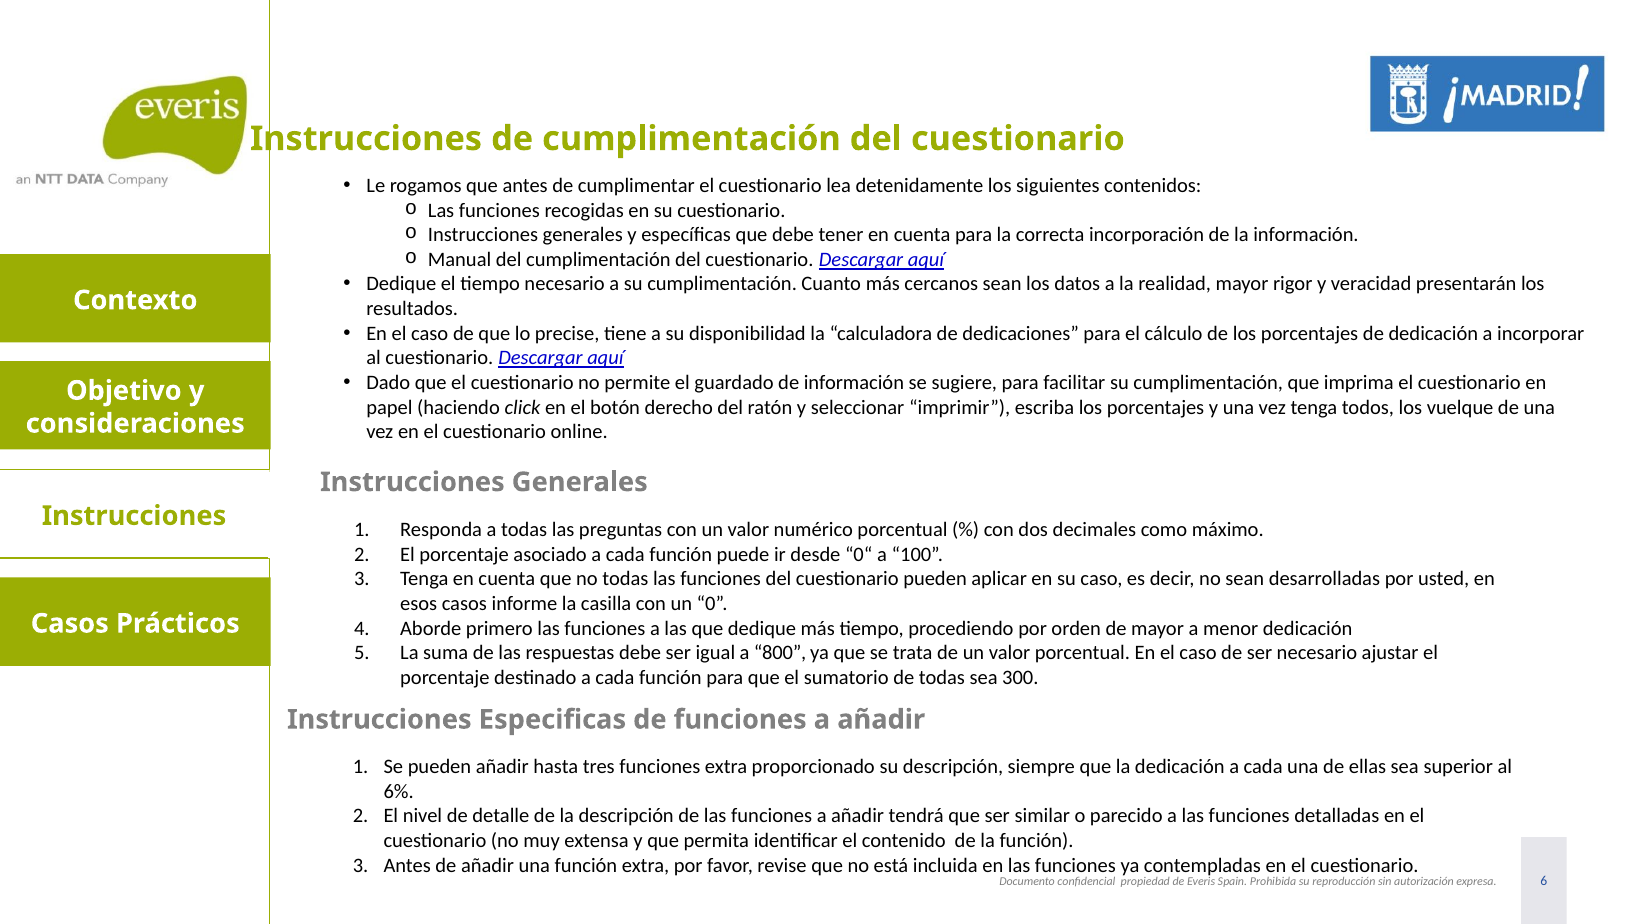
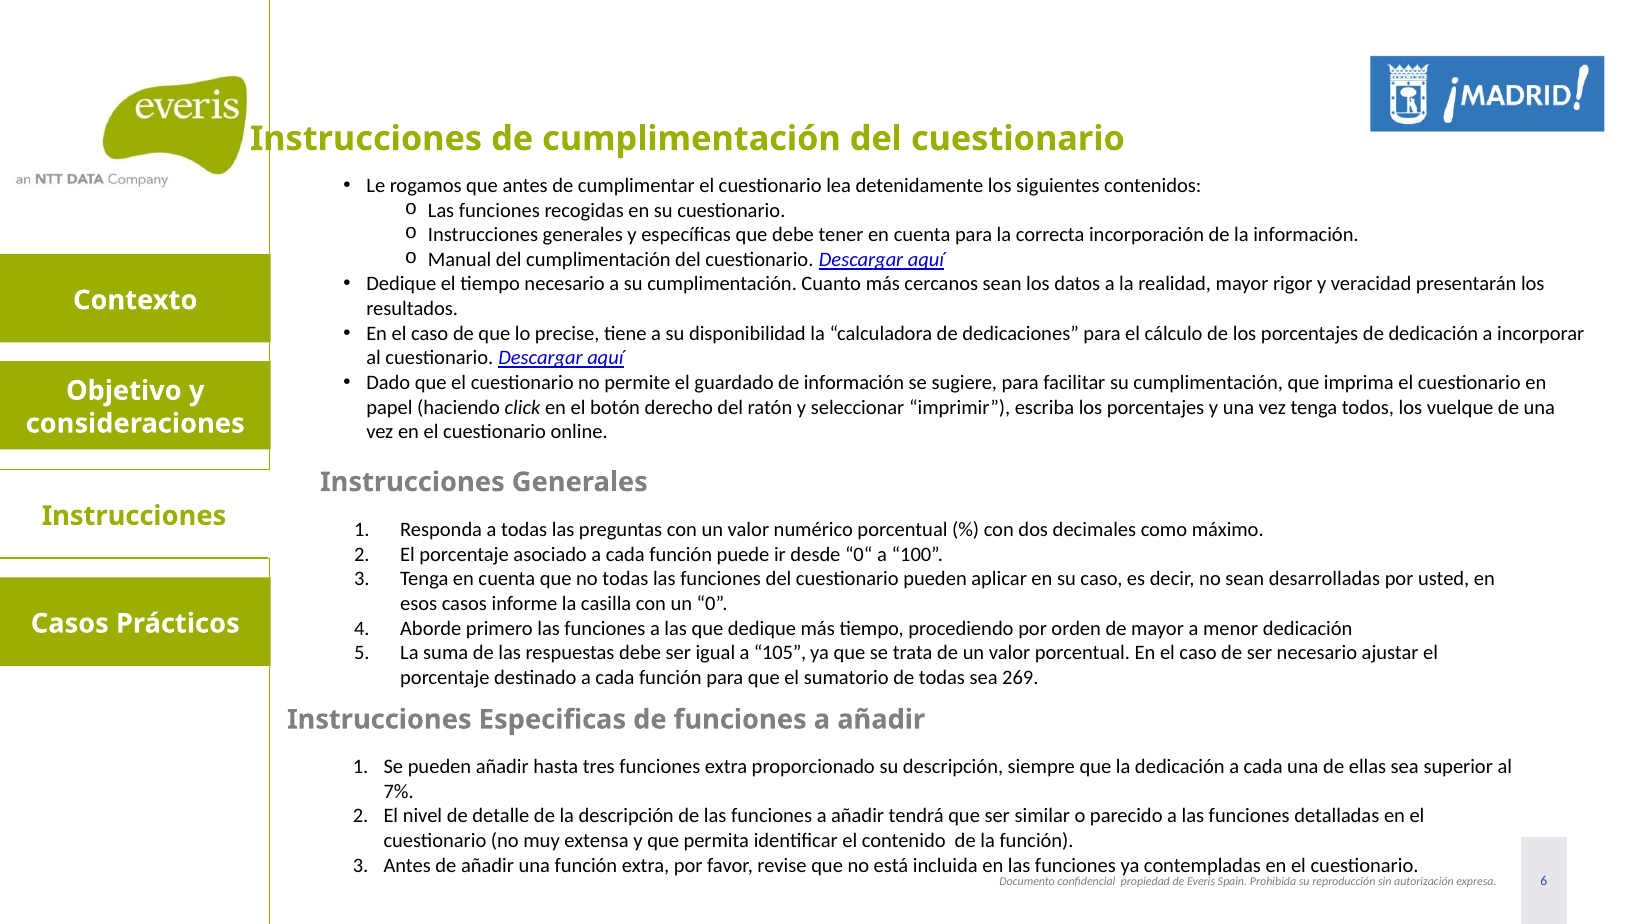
800: 800 -> 105
300: 300 -> 269
6%: 6% -> 7%
